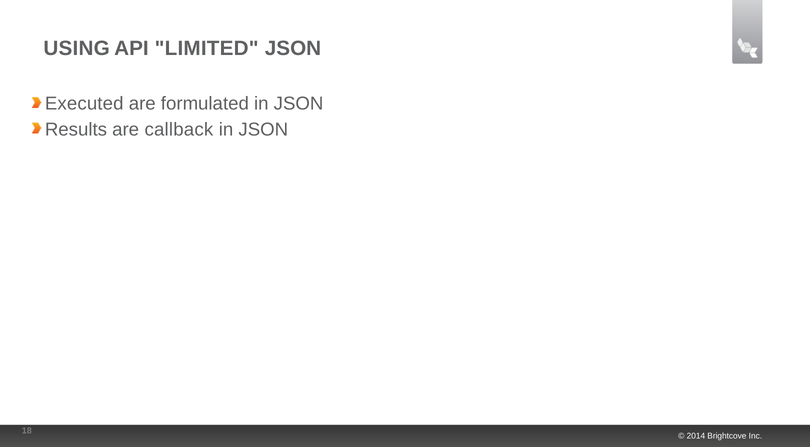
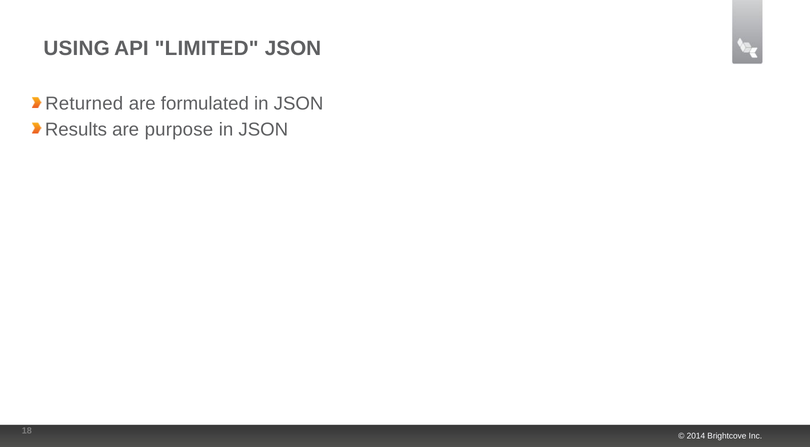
Executed: Executed -> Returned
callback: callback -> purpose
